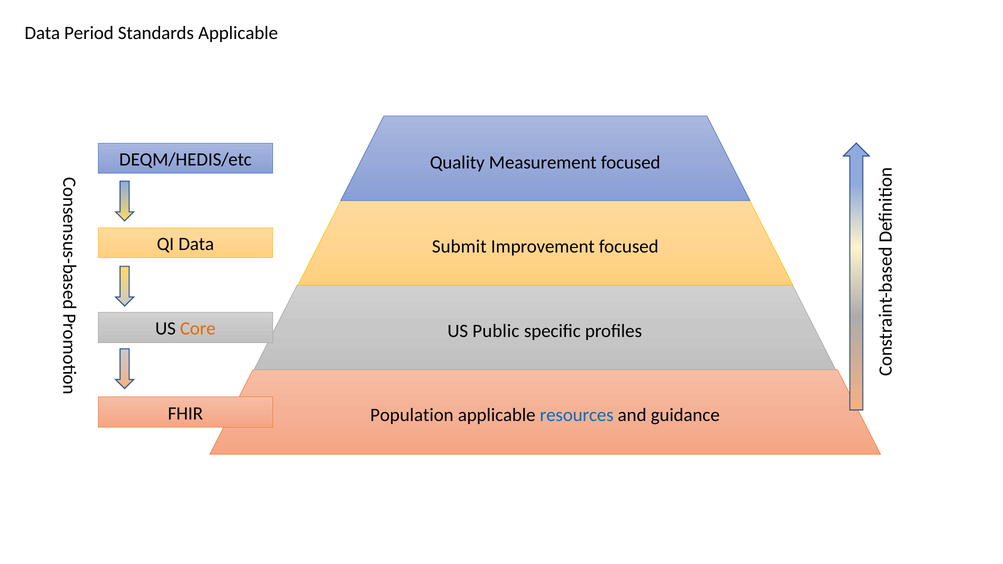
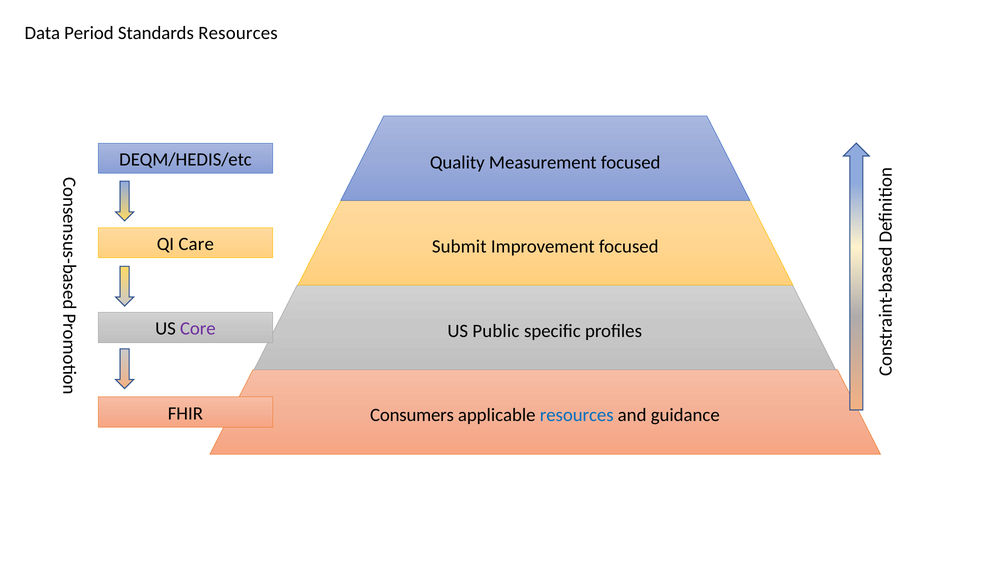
Standards Applicable: Applicable -> Resources
QI Data: Data -> Care
Core colour: orange -> purple
Population: Population -> Consumers
